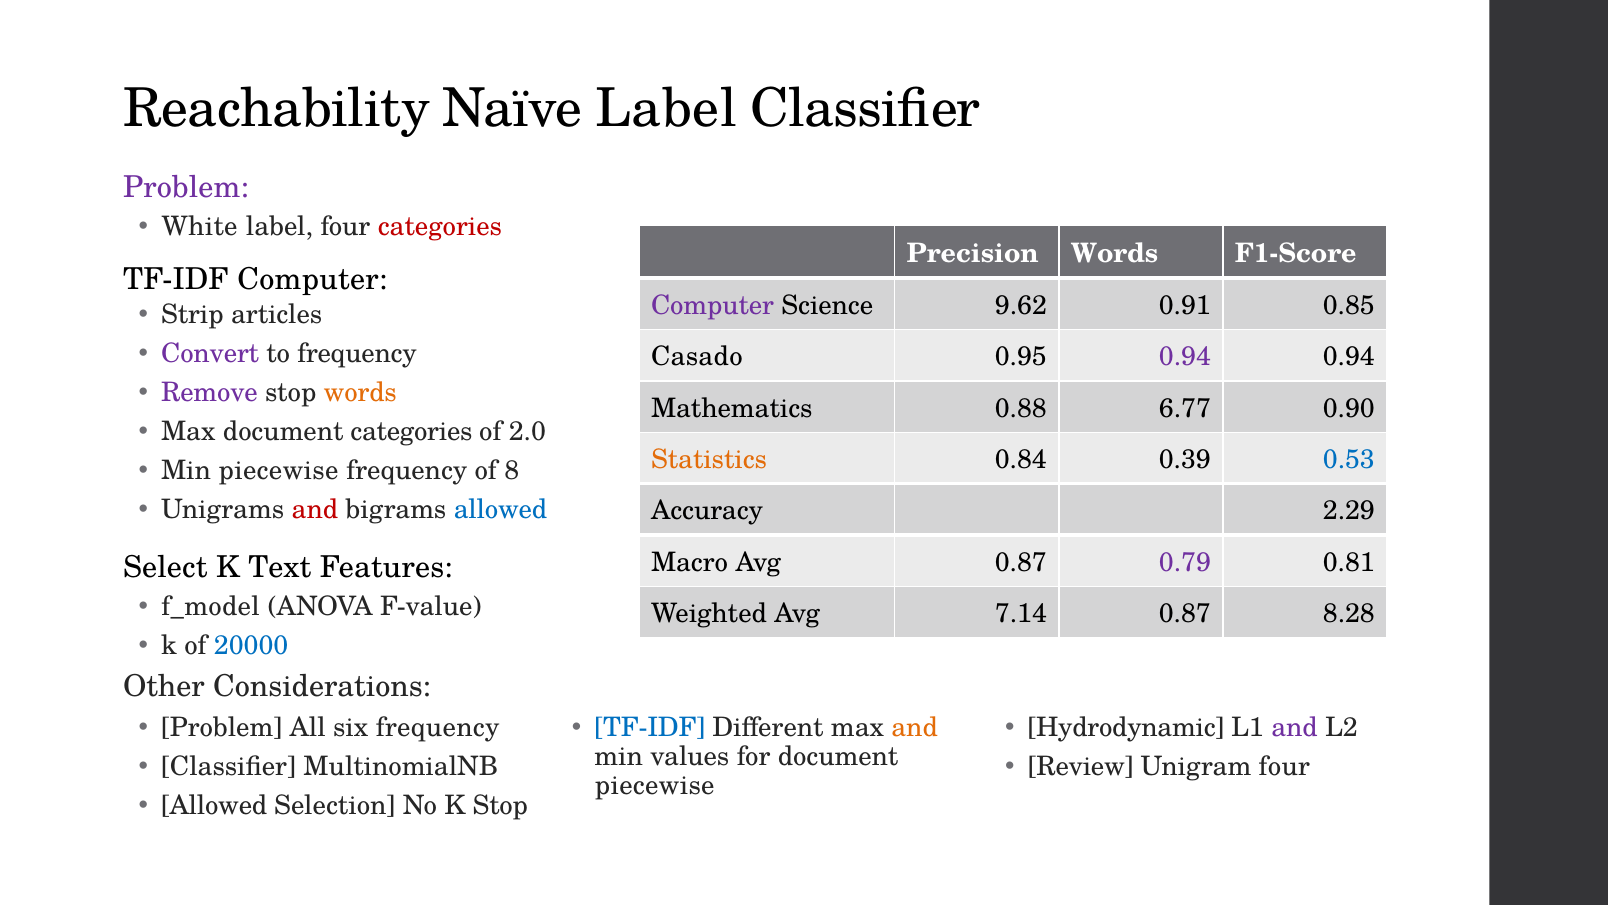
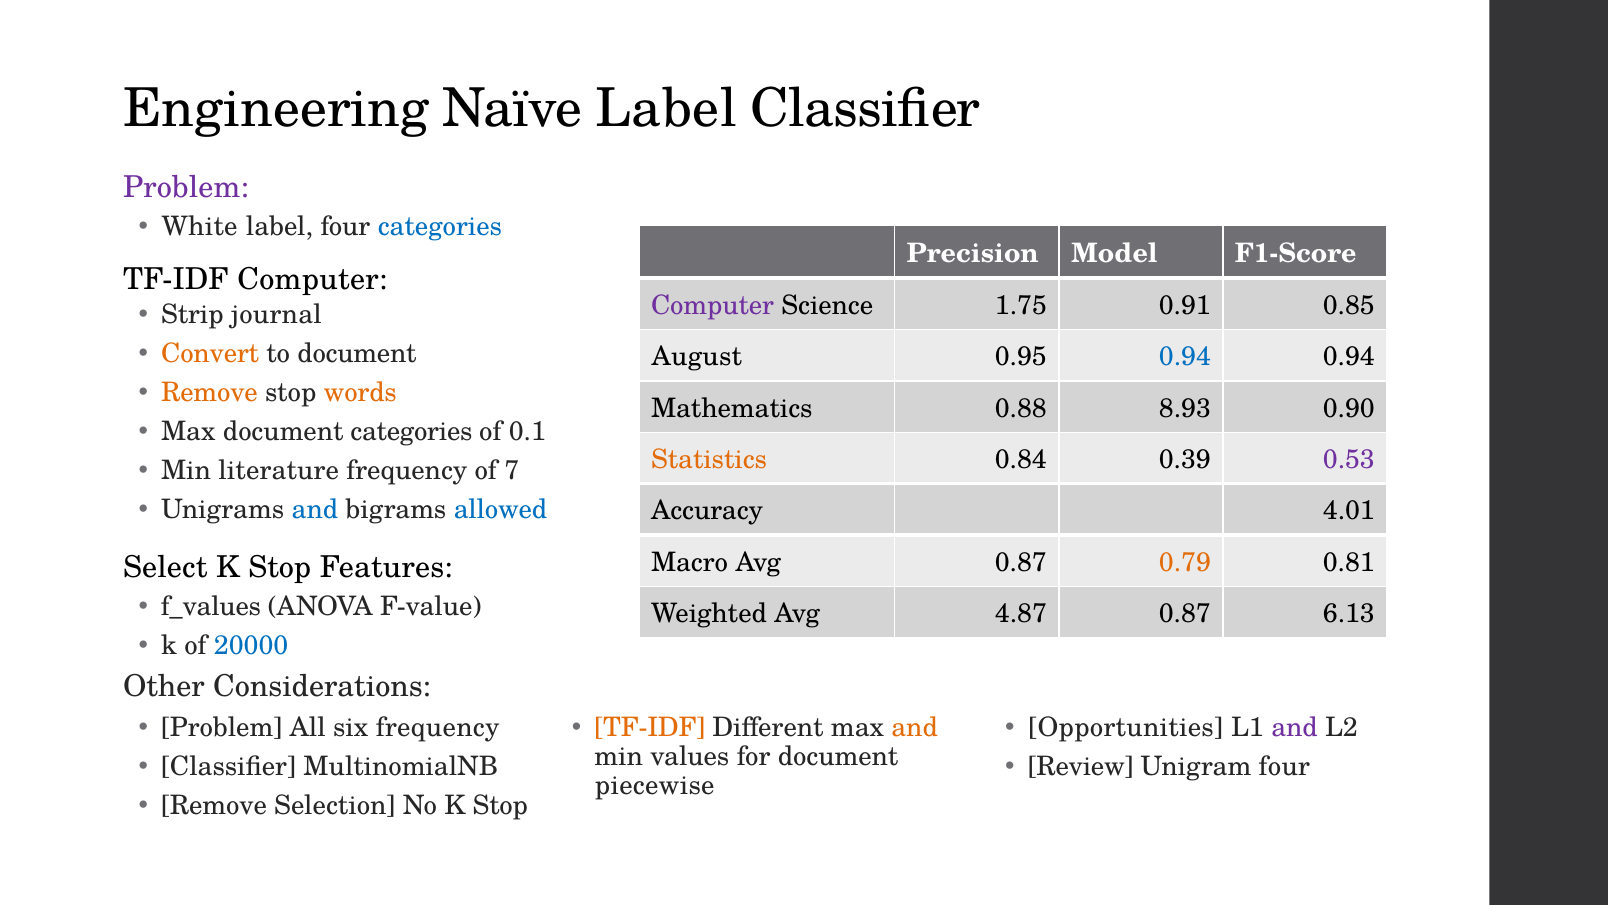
Reachability: Reachability -> Engineering
categories at (440, 226) colour: red -> blue
Precision Words: Words -> Model
9.62: 9.62 -> 1.75
articles: articles -> journal
Convert colour: purple -> orange
to frequency: frequency -> document
Casado: Casado -> August
0.94 at (1185, 357) colour: purple -> blue
Remove at (209, 393) colour: purple -> orange
6.77: 6.77 -> 8.93
2.0: 2.0 -> 0.1
0.53 colour: blue -> purple
Min piecewise: piecewise -> literature
8: 8 -> 7
and at (315, 509) colour: red -> blue
2.29: 2.29 -> 4.01
0.79 colour: purple -> orange
Select K Text: Text -> Stop
f_model: f_model -> f_values
7.14: 7.14 -> 4.87
8.28: 8.28 -> 6.13
TF-IDF at (650, 727) colour: blue -> orange
Hydrodynamic: Hydrodynamic -> Opportunities
Allowed at (214, 805): Allowed -> Remove
